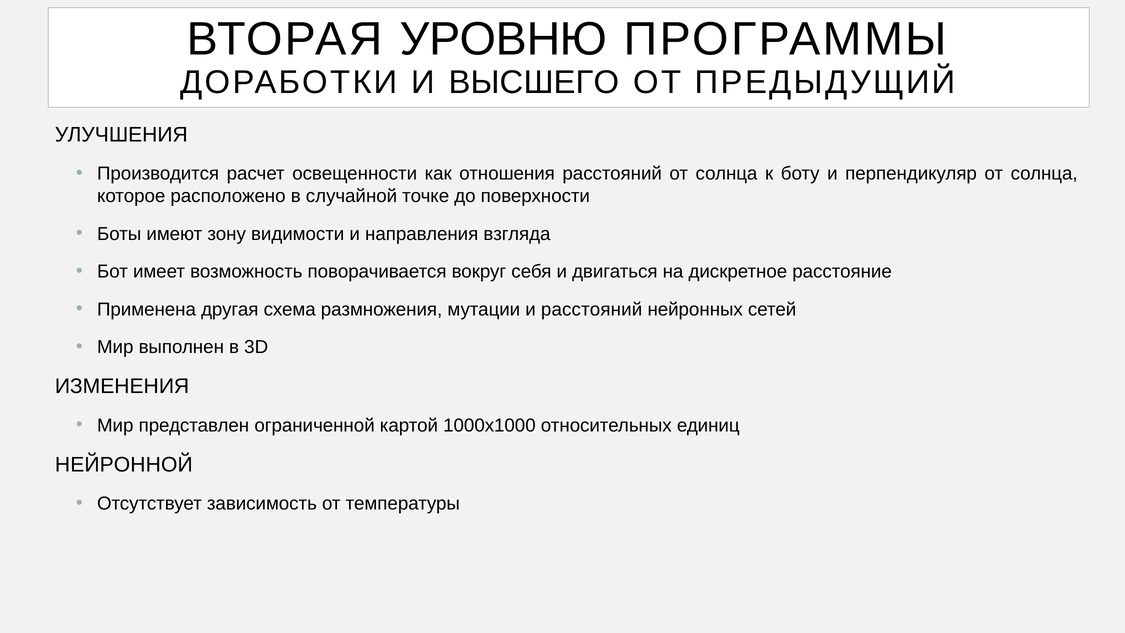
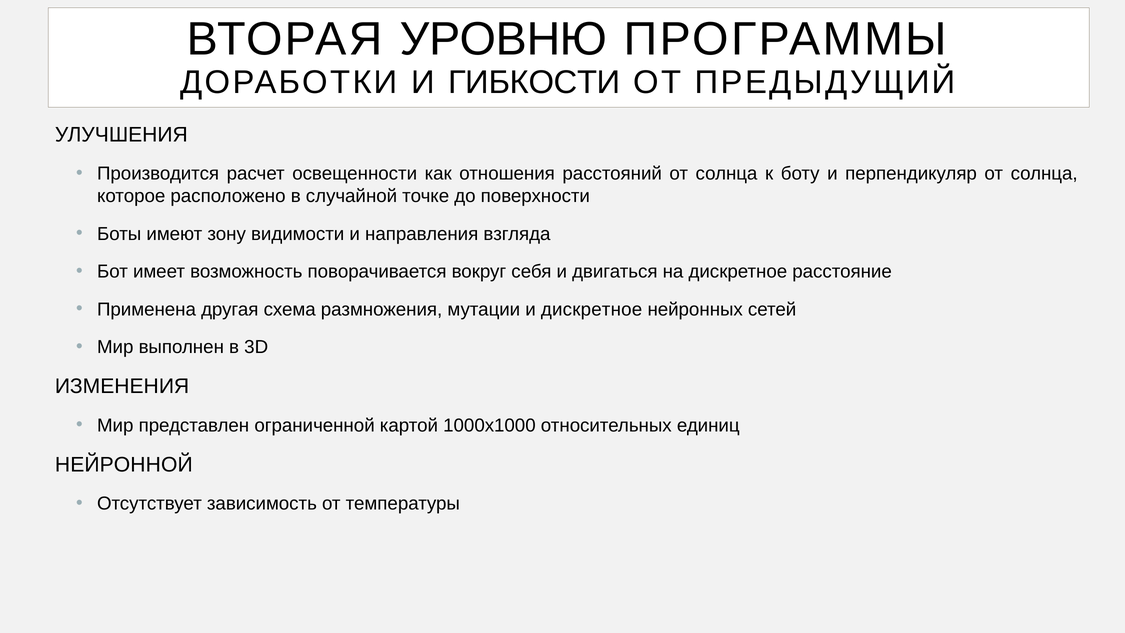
ВЫСШЕГО: ВЫСШЕГО -> ГИБКОСТИ
и расстояний: расстояний -> дискретное
